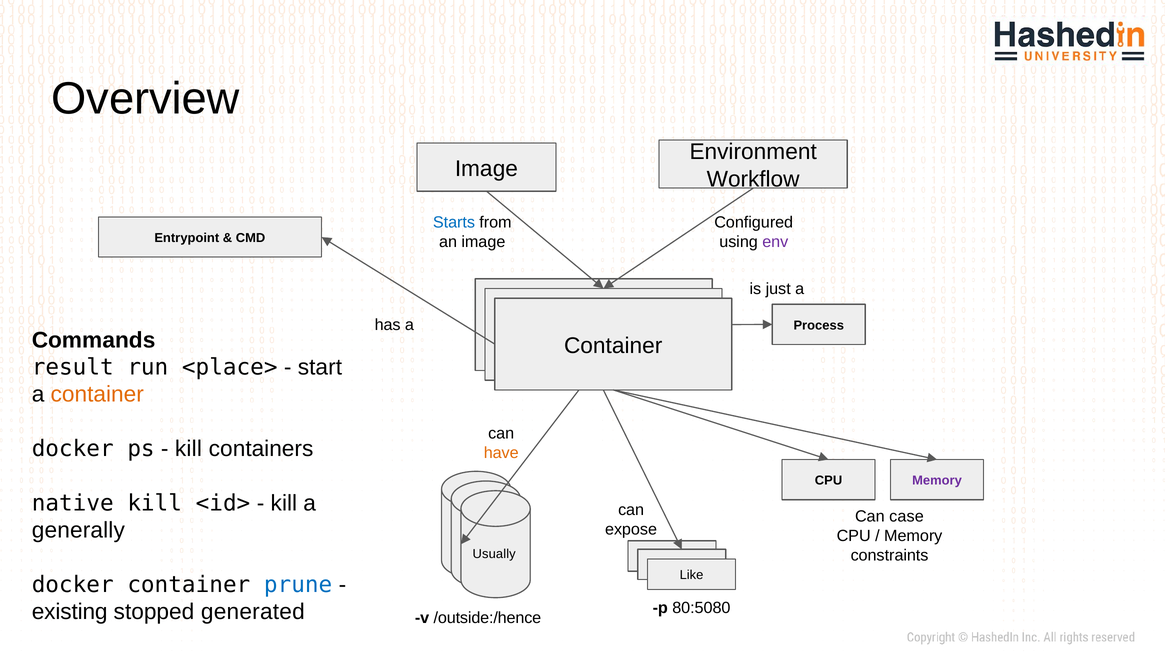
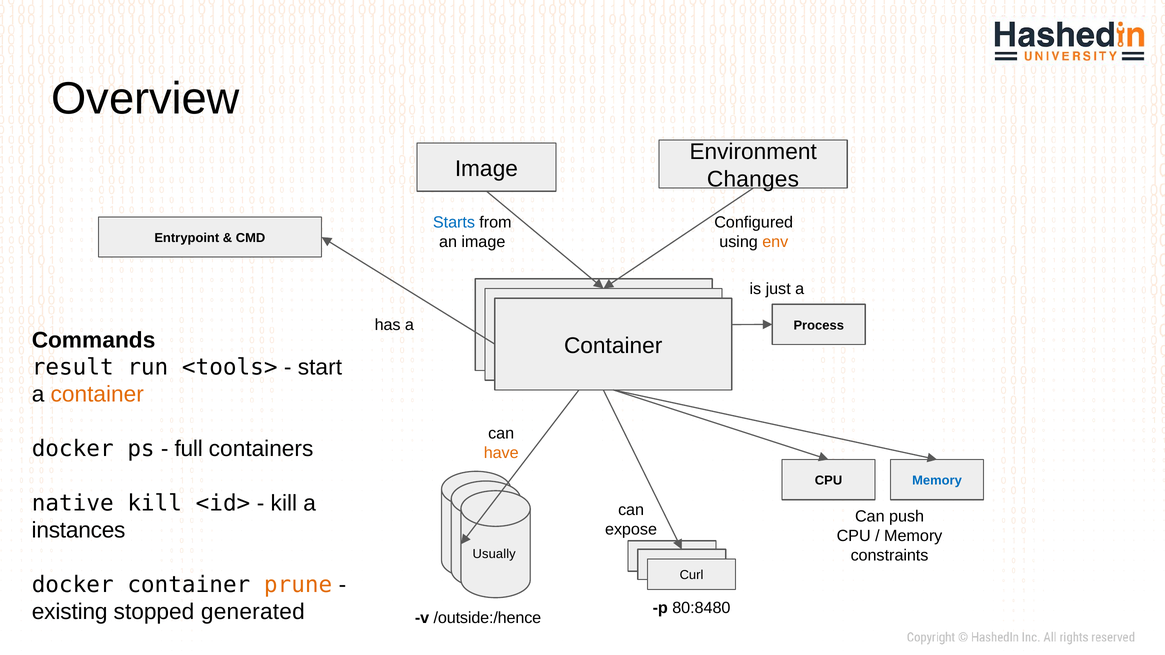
Workflow: Workflow -> Changes
env colour: purple -> orange
<place>: <place> -> <tools>
kill at (188, 449): kill -> full
Memory at (937, 481) colour: purple -> blue
case: case -> push
generally: generally -> instances
Like: Like -> Curl
prune colour: blue -> orange
80:5080: 80:5080 -> 80:8480
